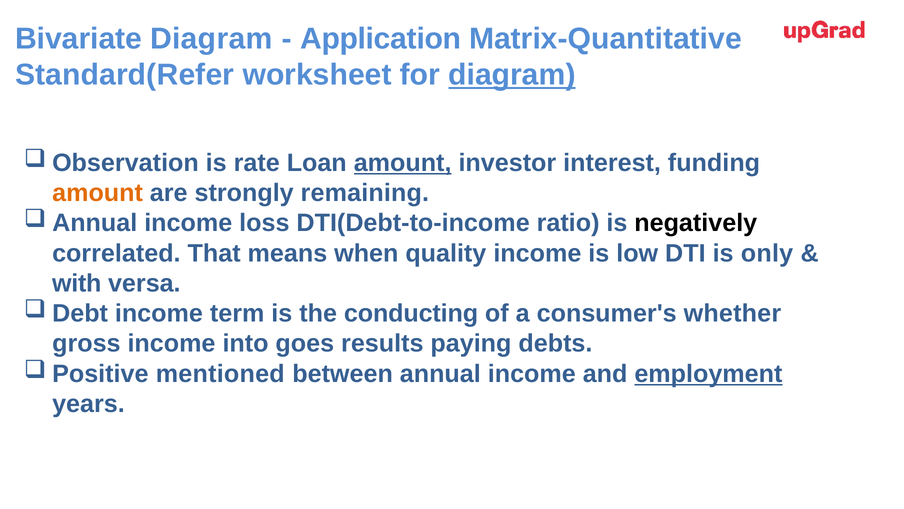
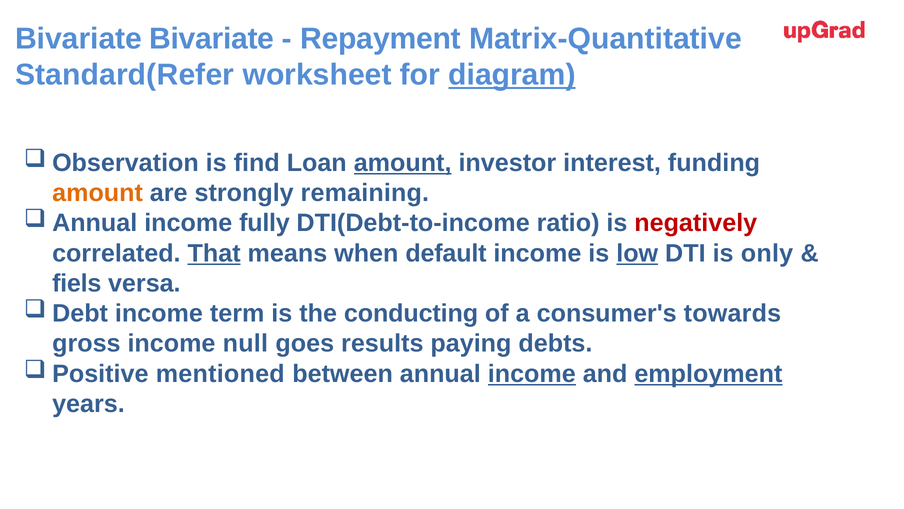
Bivariate Diagram: Diagram -> Bivariate
Application: Application -> Repayment
rate: rate -> find
loss: loss -> fully
negatively colour: black -> red
That underline: none -> present
quality: quality -> default
low underline: none -> present
with: with -> fiels
whether: whether -> towards
into: into -> null
income at (532, 374) underline: none -> present
